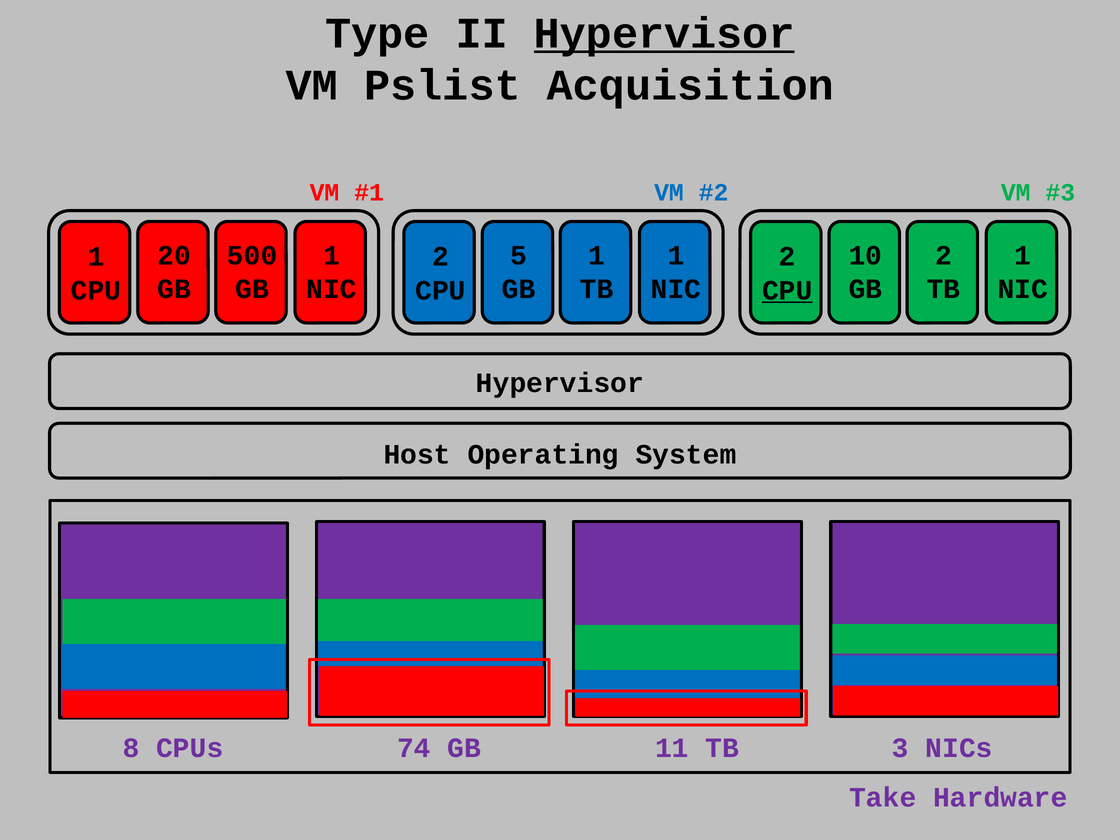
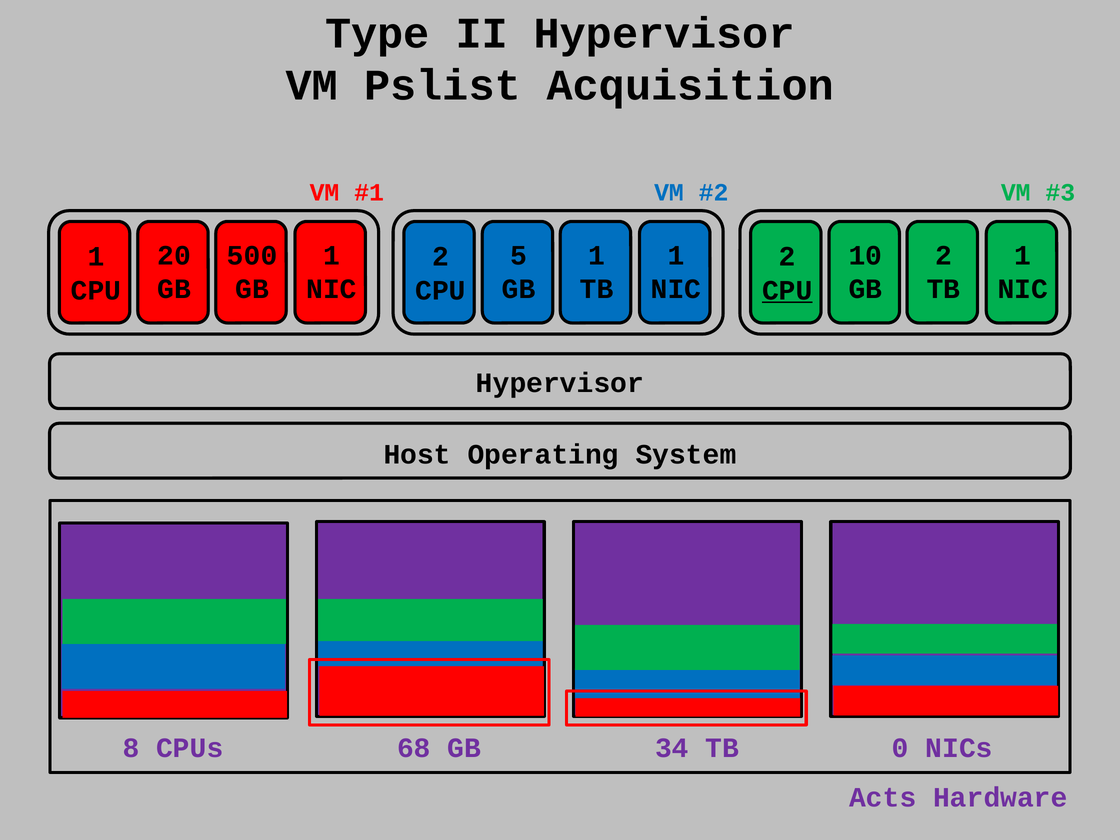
Hypervisor at (664, 33) underline: present -> none
74: 74 -> 68
11: 11 -> 34
3: 3 -> 0
Take: Take -> Acts
